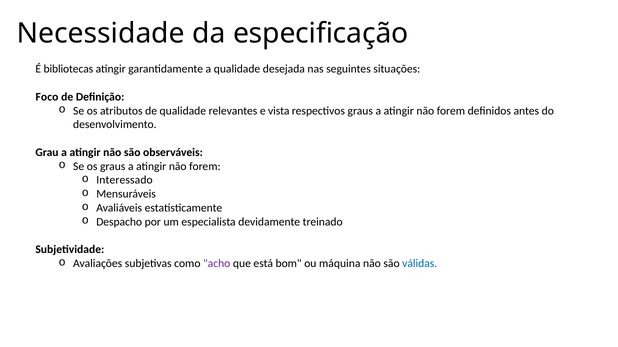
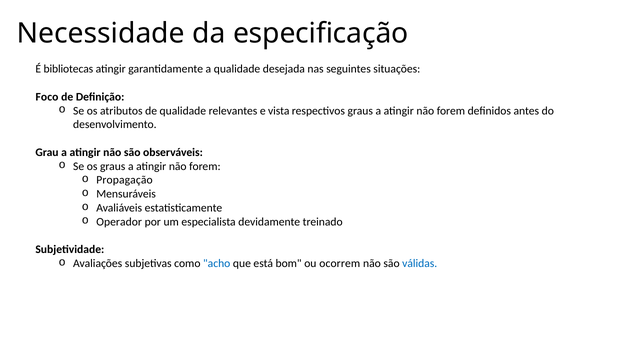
Interessado: Interessado -> Propagação
Despacho: Despacho -> Operador
acho colour: purple -> blue
máquina: máquina -> ocorrem
